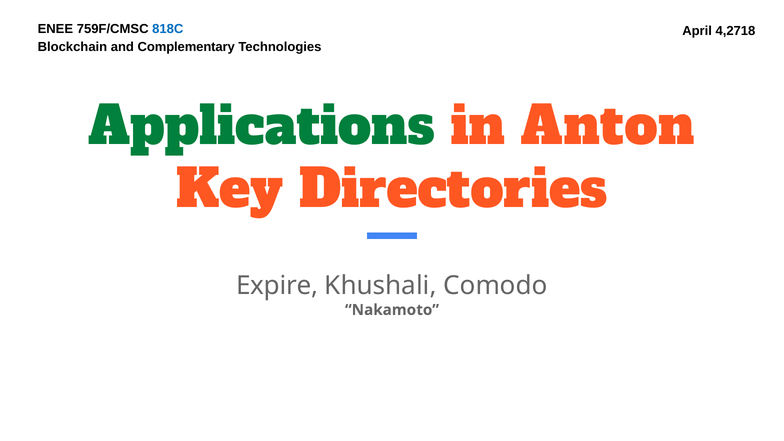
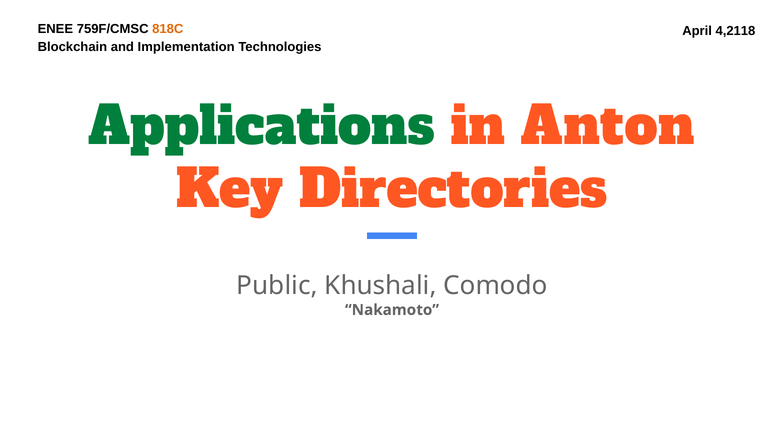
818C colour: blue -> orange
4,2718: 4,2718 -> 4,2118
Complementary: Complementary -> Implementation
Expire: Expire -> Public
